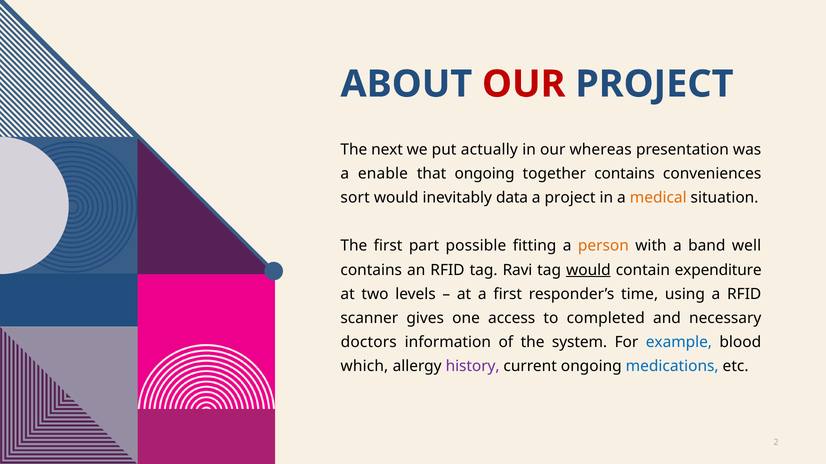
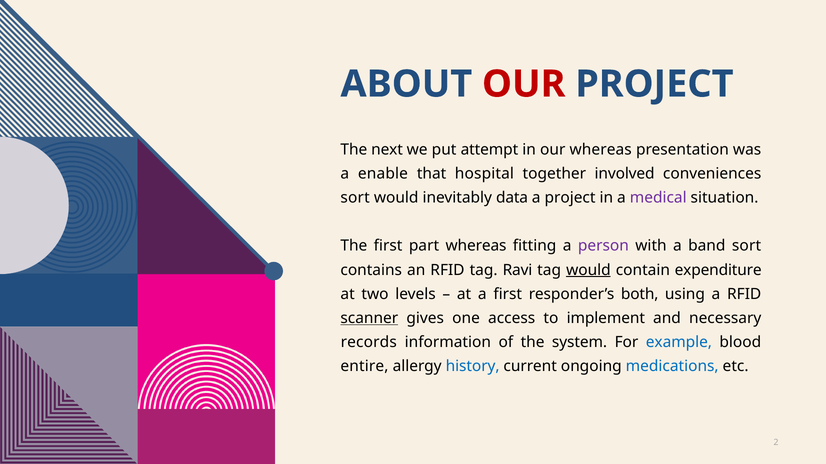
actually: actually -> attempt
that ongoing: ongoing -> hospital
together contains: contains -> involved
medical colour: orange -> purple
part possible: possible -> whereas
person colour: orange -> purple
band well: well -> sort
time: time -> both
scanner underline: none -> present
completed: completed -> implement
doctors: doctors -> records
which: which -> entire
history colour: purple -> blue
